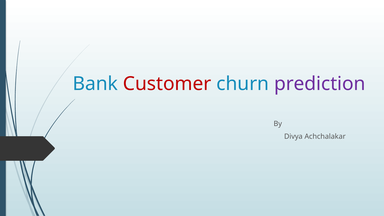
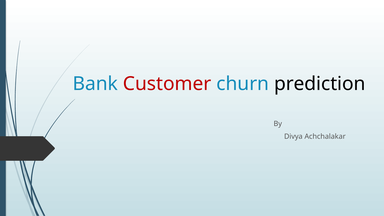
prediction colour: purple -> black
